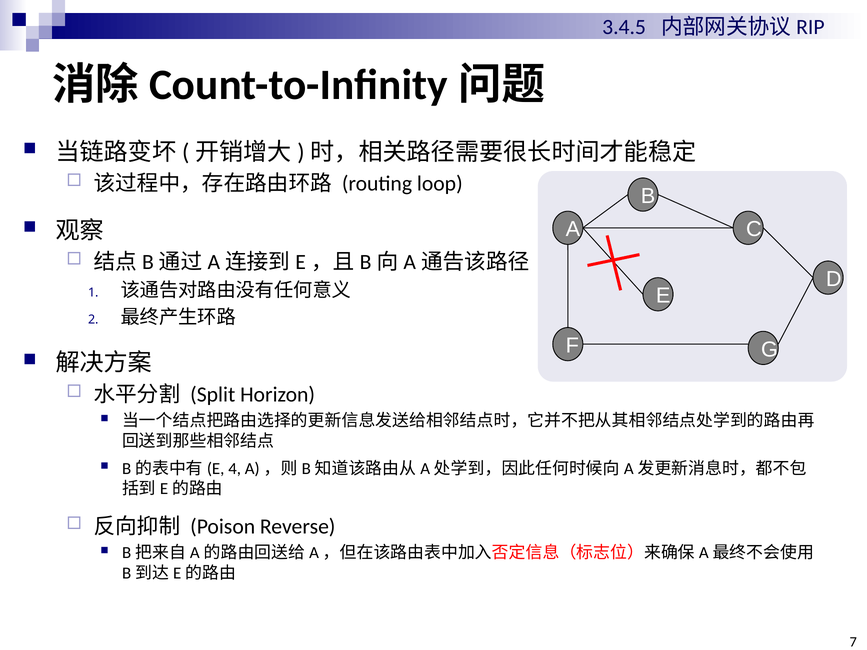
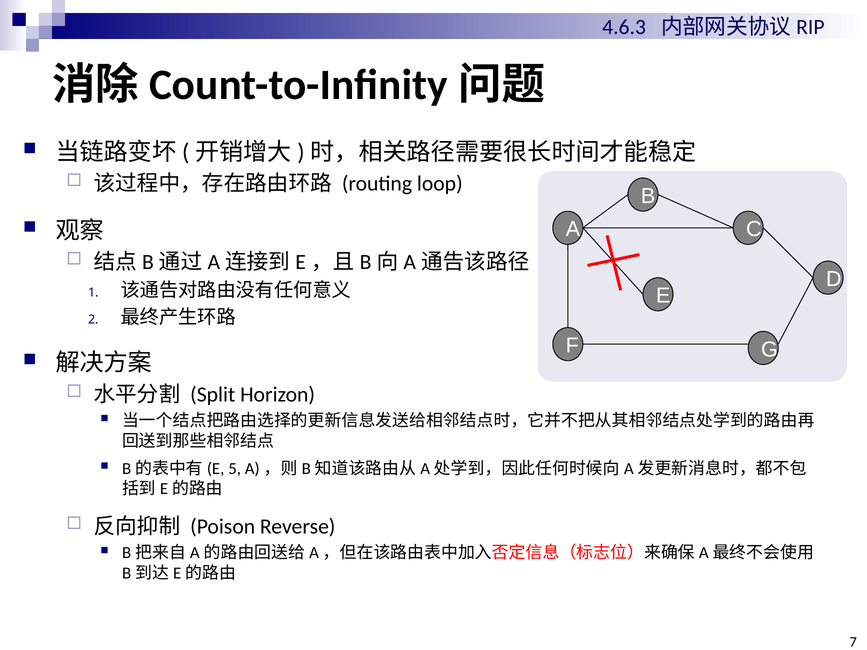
3.4.5: 3.4.5 -> 4.6.3
4: 4 -> 5
